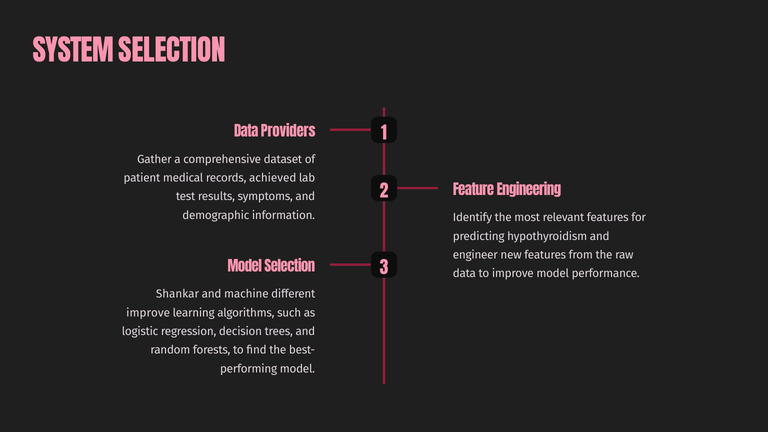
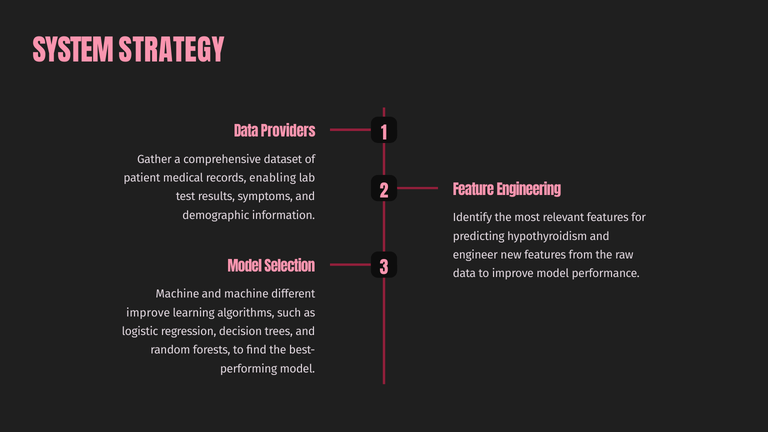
SYSTEM SELECTION: SELECTION -> STRATEGY
achieved: achieved -> enabling
Shankar at (177, 294): Shankar -> Machine
